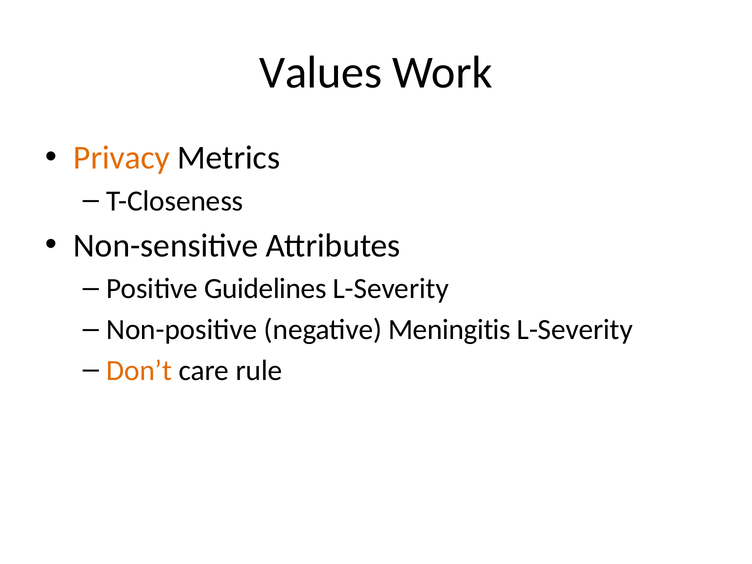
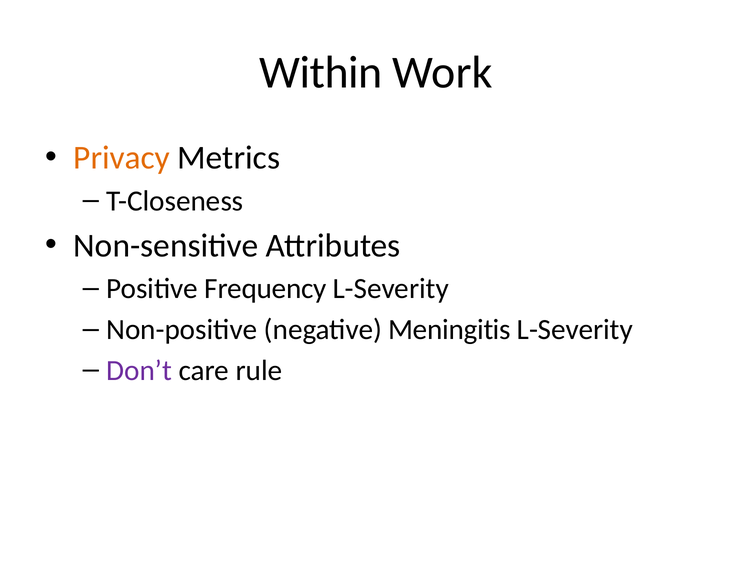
Values: Values -> Within
Guidelines: Guidelines -> Frequency
Don’t colour: orange -> purple
